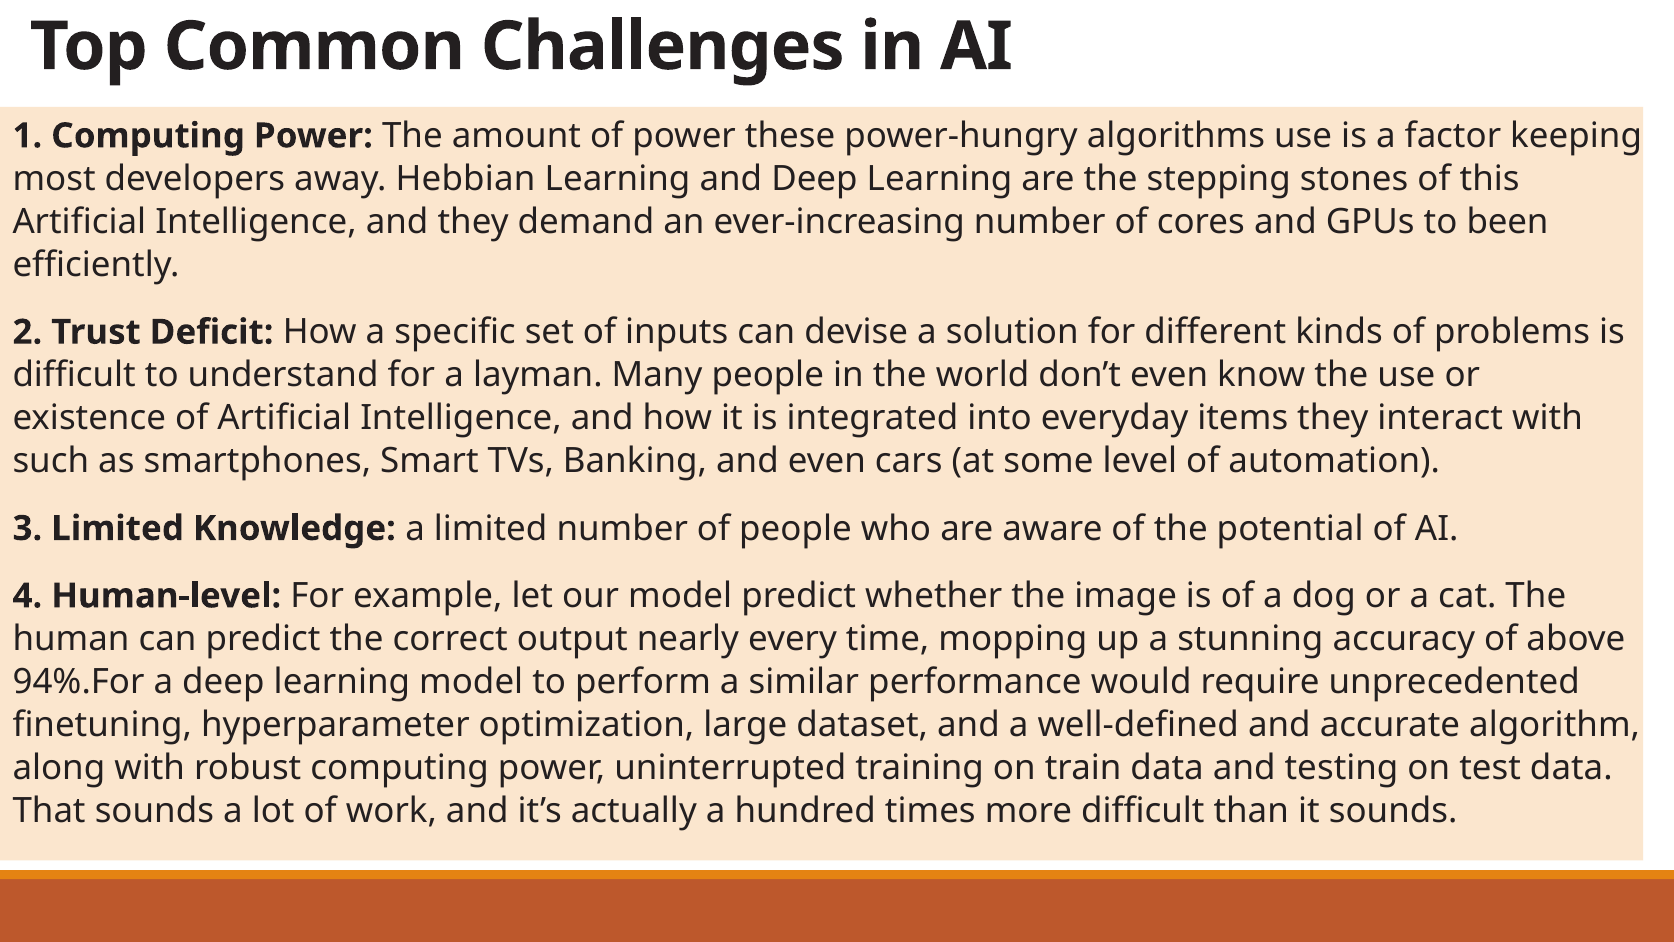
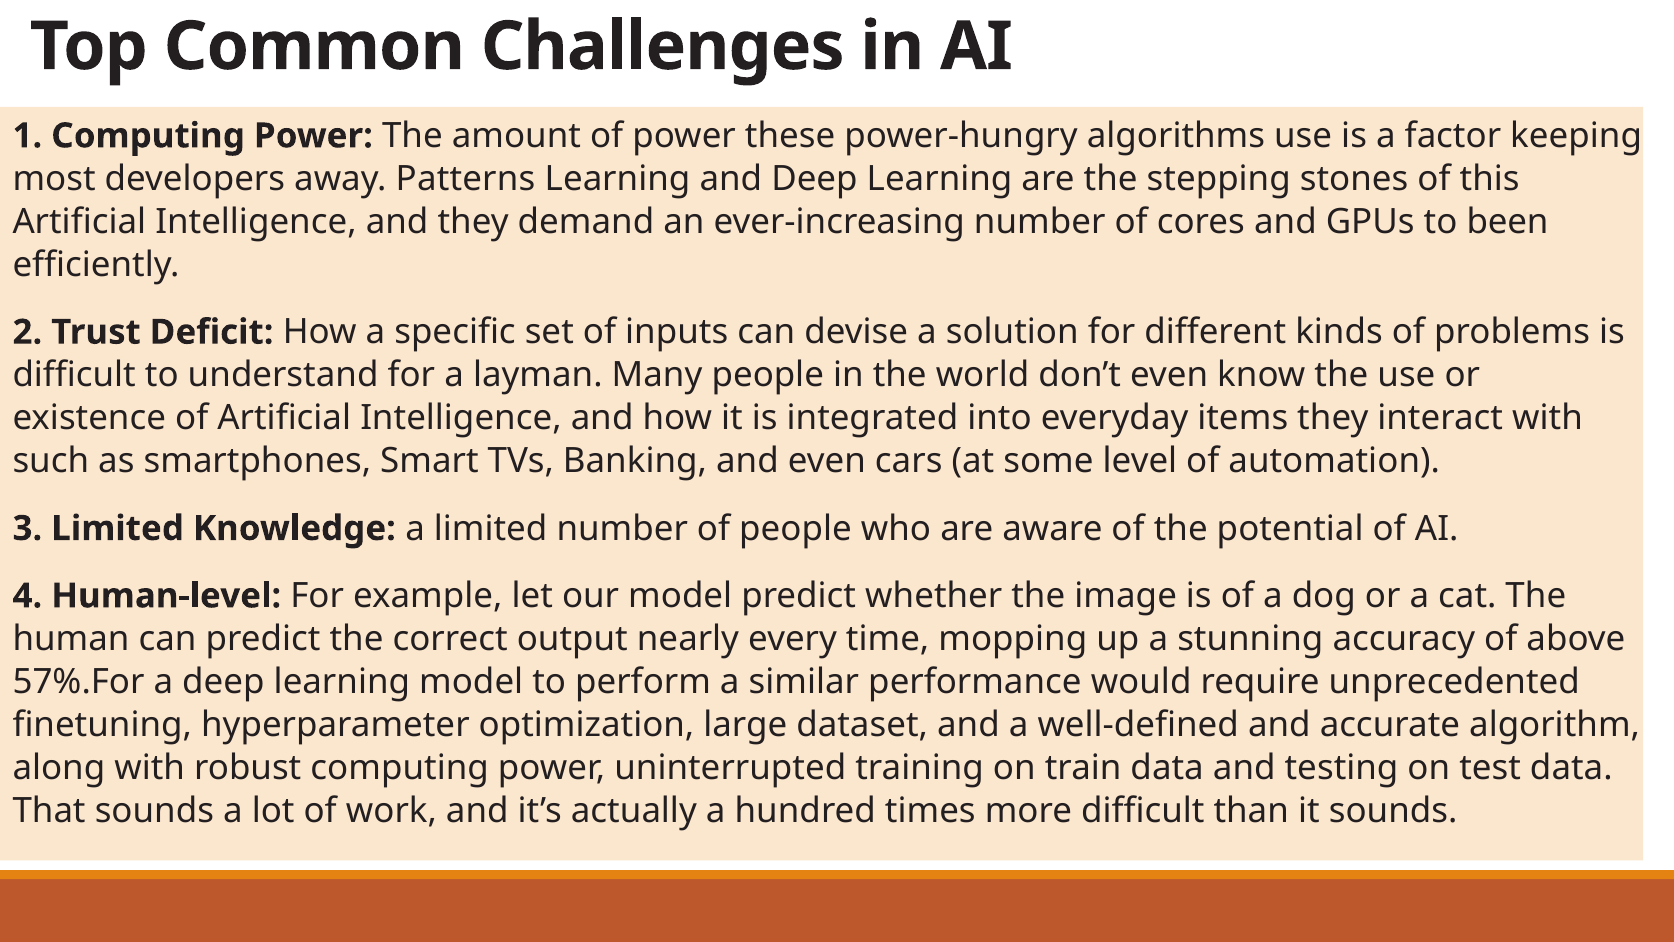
Hebbian: Hebbian -> Patterns
94%.For: 94%.For -> 57%.For
